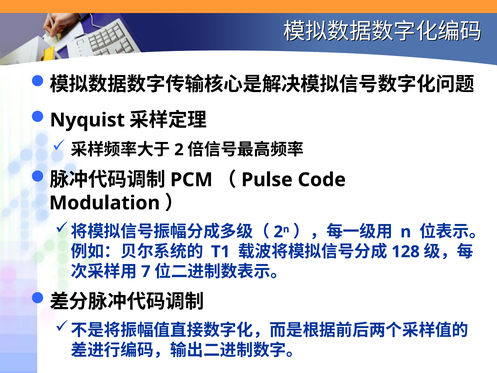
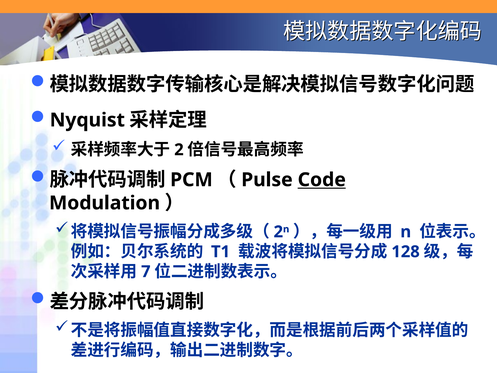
Code underline: none -> present
